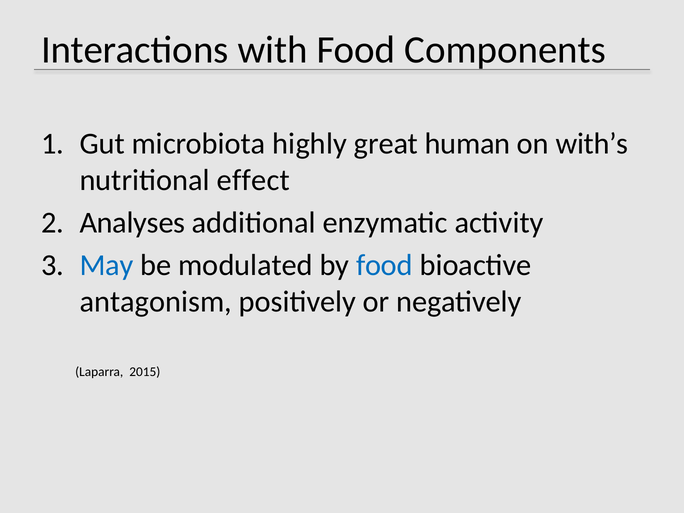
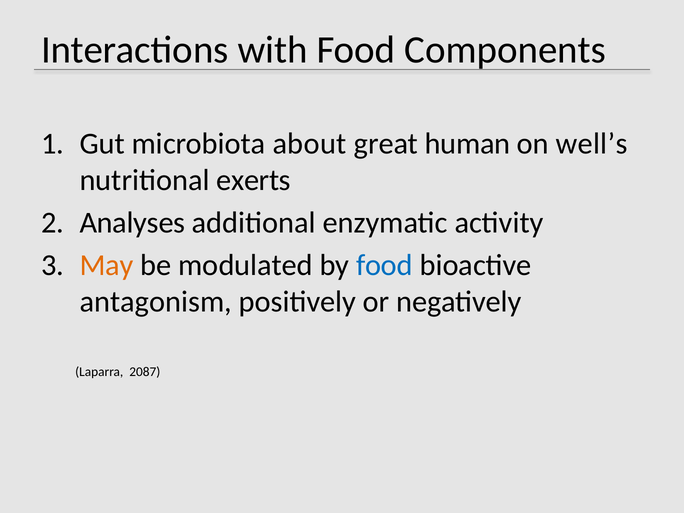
highly: highly -> about
with’s: with’s -> well’s
effect: effect -> exerts
May colour: blue -> orange
2015: 2015 -> 2087
